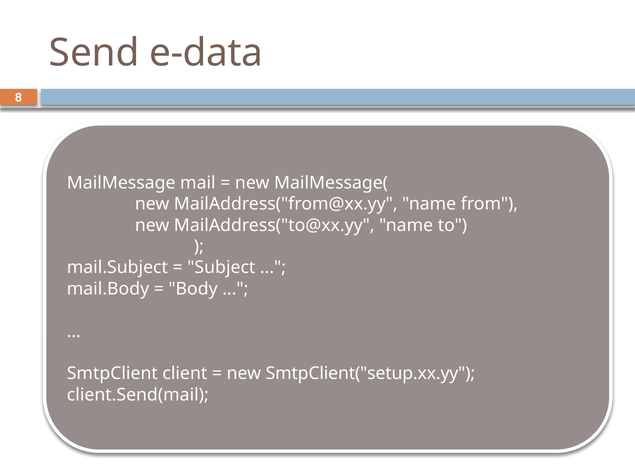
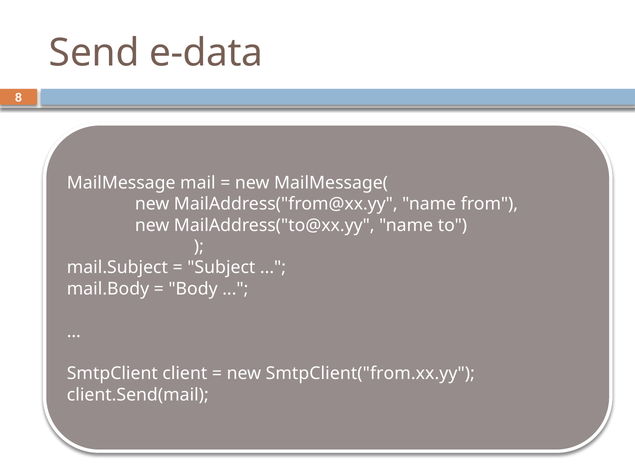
SmtpClient("setup.xx.yy: SmtpClient("setup.xx.yy -> SmtpClient("from.xx.yy
